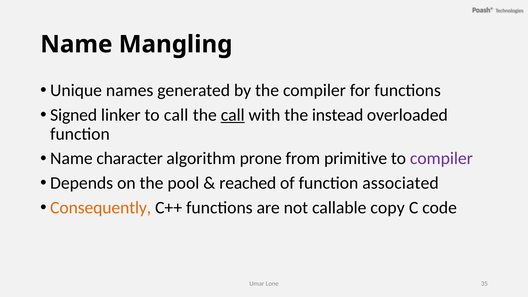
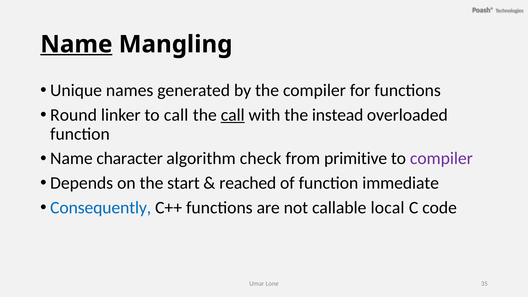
Name at (76, 44) underline: none -> present
Signed: Signed -> Round
prone: prone -> check
pool: pool -> start
associated: associated -> immediate
Consequently colour: orange -> blue
copy: copy -> local
